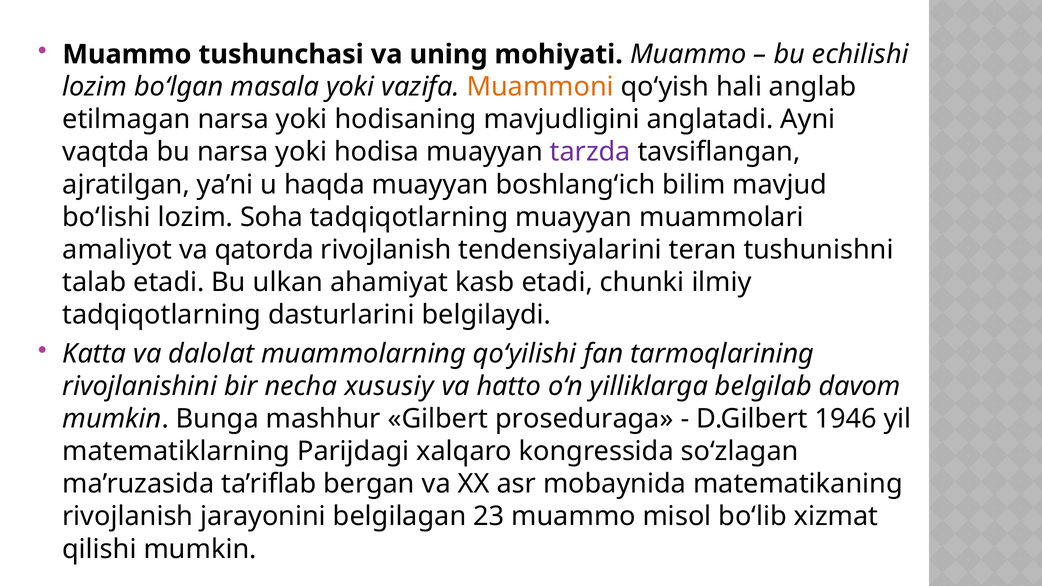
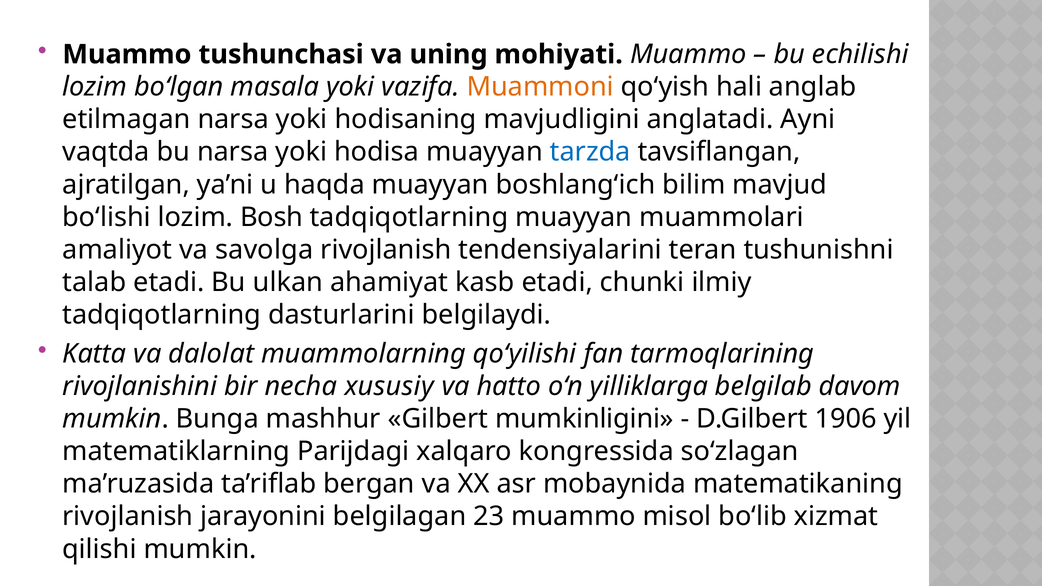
tarzda colour: purple -> blue
Soha: Soha -> Bosh
qatorda: qatorda -> savolga
proseduraga: proseduraga -> mumkinligini
1946: 1946 -> 1906
